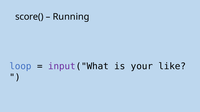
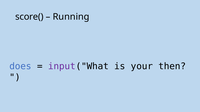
loop: loop -> does
like: like -> then
